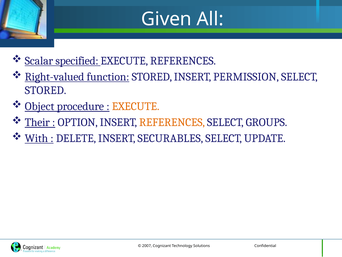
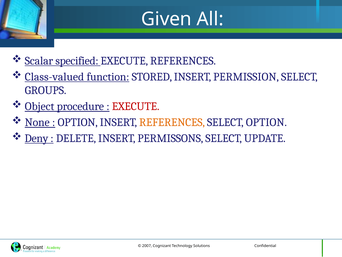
Right-valued: Right-valued -> Class-valued
STORED at (46, 90): STORED -> GROUPS
EXECUTE at (136, 106) colour: orange -> red
Their: Their -> None
SELECT GROUPS: GROUPS -> OPTION
With: With -> Deny
SECURABLES: SECURABLES -> PERMISSONS
